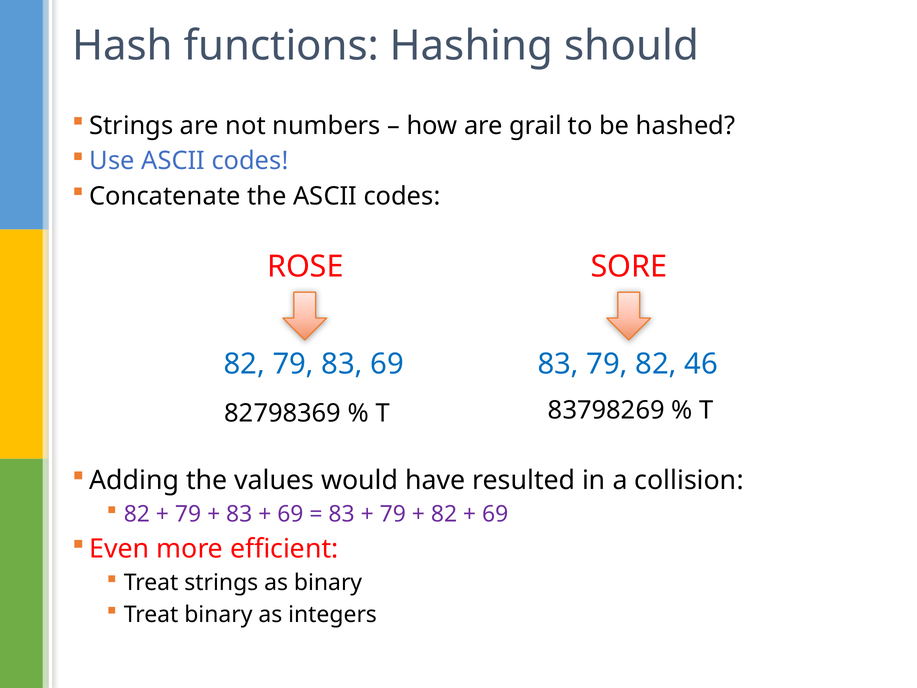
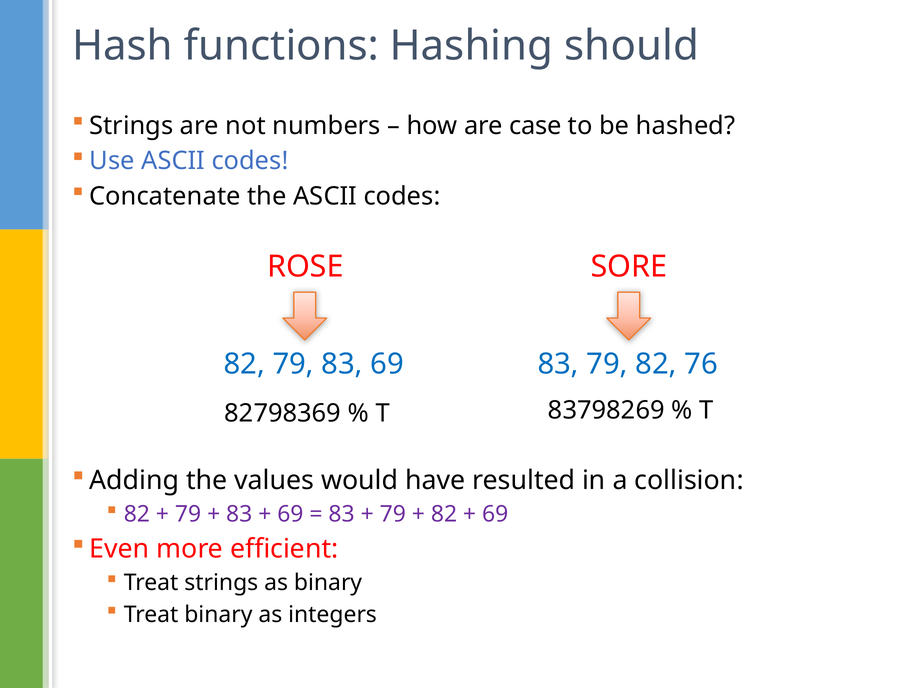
grail: grail -> case
46: 46 -> 76
